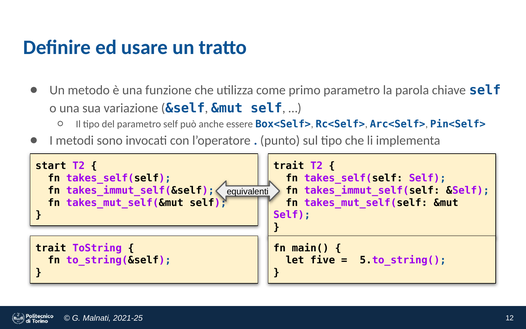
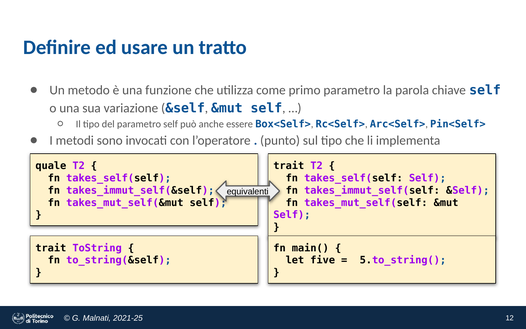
start: start -> quale
